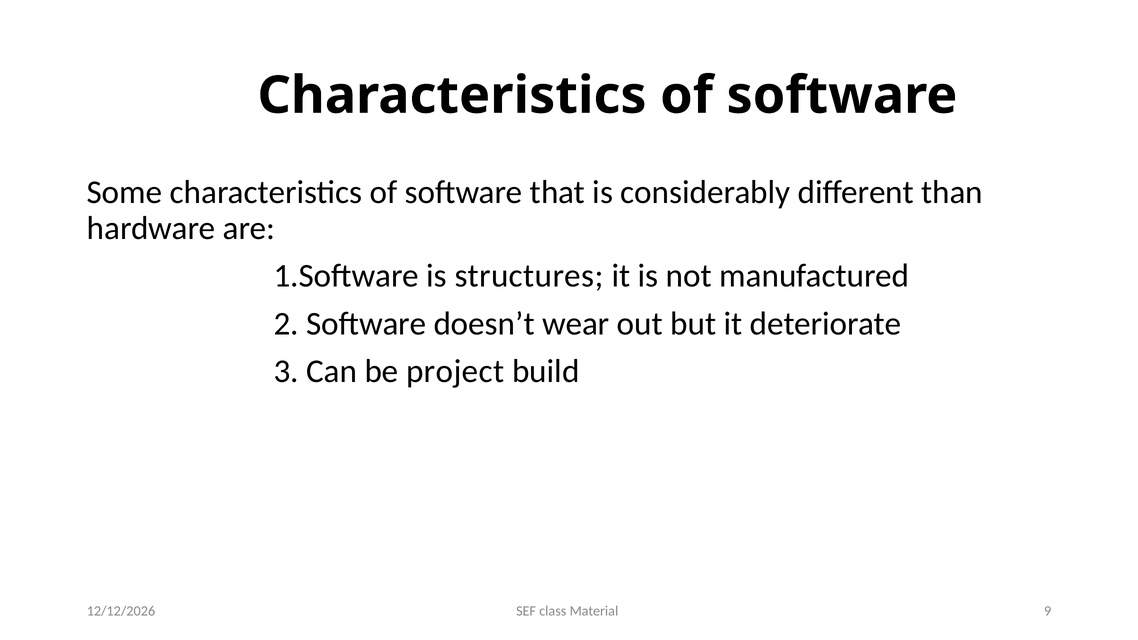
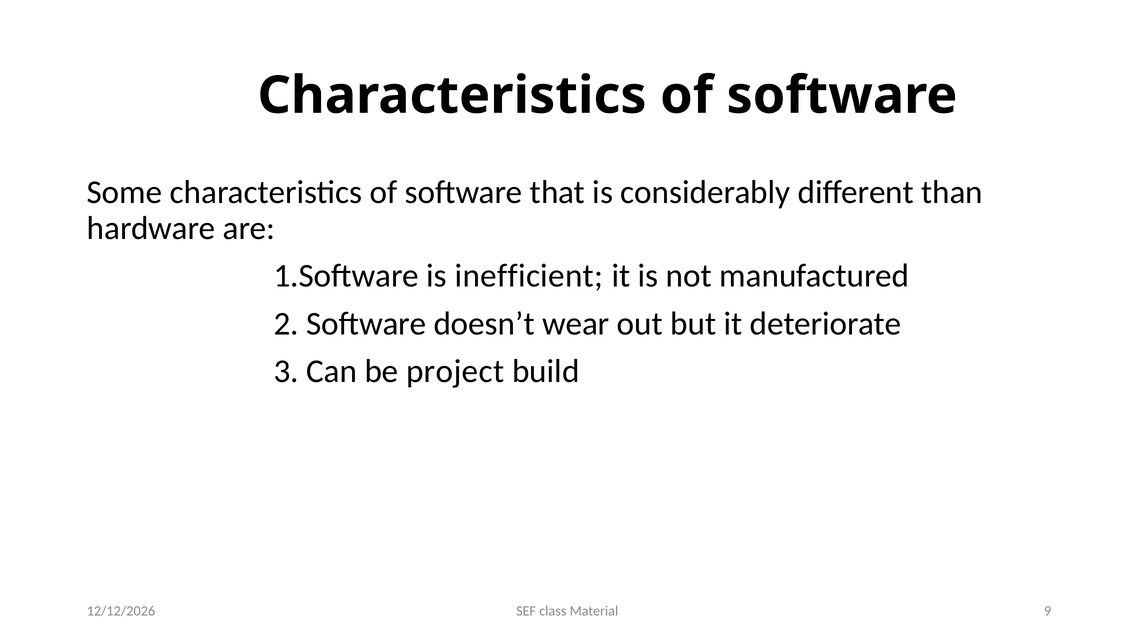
structures: structures -> inefficient
